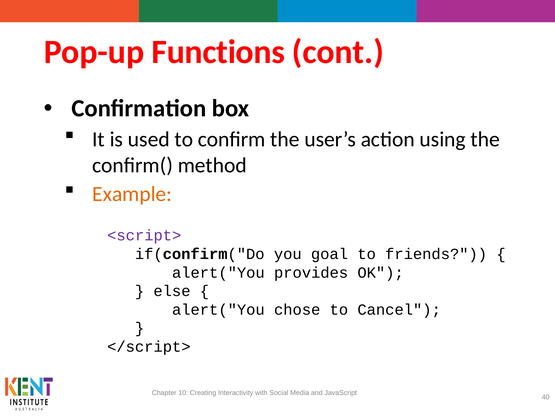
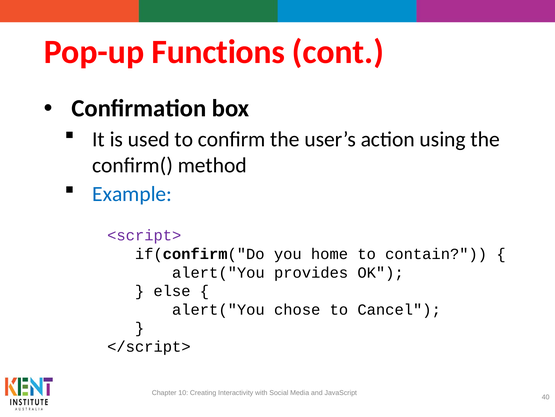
Example colour: orange -> blue
goal: goal -> home
friends: friends -> contain
